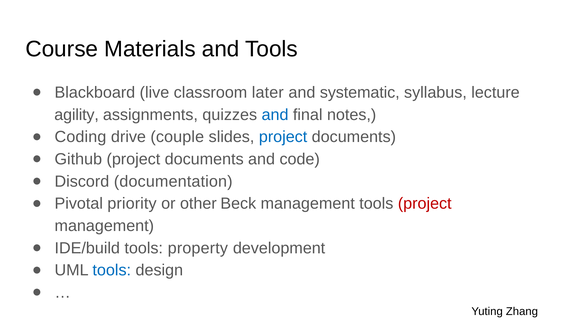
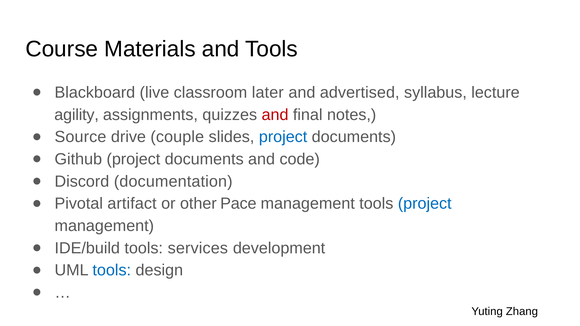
systematic: systematic -> advertised
and at (275, 115) colour: blue -> red
Coding: Coding -> Source
priority: priority -> artifact
Beck: Beck -> Pace
project at (425, 204) colour: red -> blue
property: property -> services
